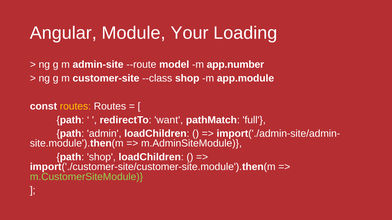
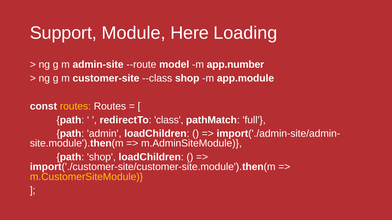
Angular: Angular -> Support
Your: Your -> Here
want: want -> class
m.CustomerSiteModule colour: light green -> yellow
